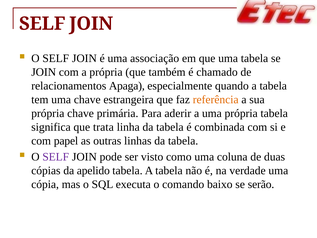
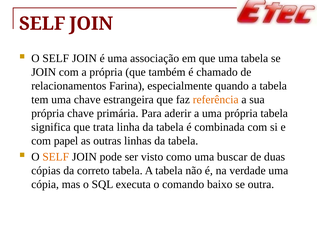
Apaga: Apaga -> Farina
SELF at (56, 157) colour: purple -> orange
coluna: coluna -> buscar
apelido: apelido -> correto
serão: serão -> outra
